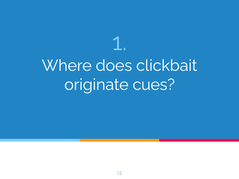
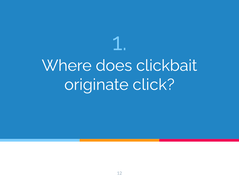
cues: cues -> click
